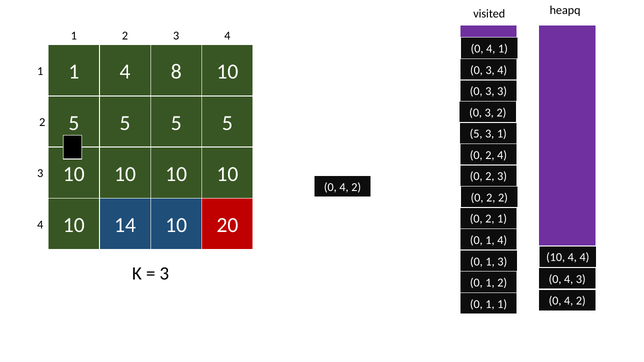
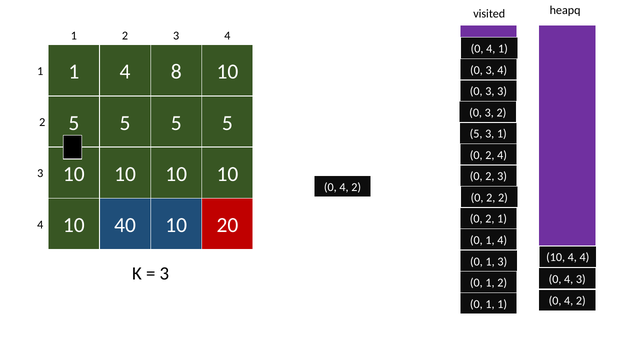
14: 14 -> 40
